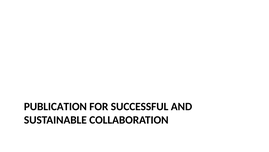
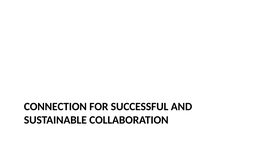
PUBLICATION: PUBLICATION -> CONNECTION
